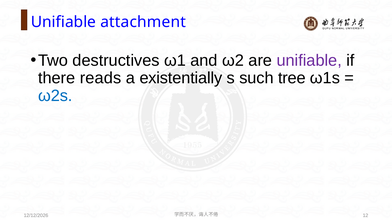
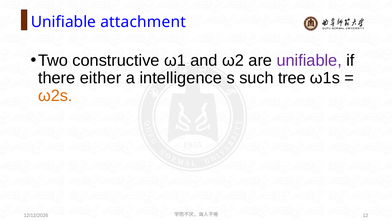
destructives: destructives -> constructive
reads: reads -> either
existentially: existentially -> intelligence
ω2s colour: blue -> orange
